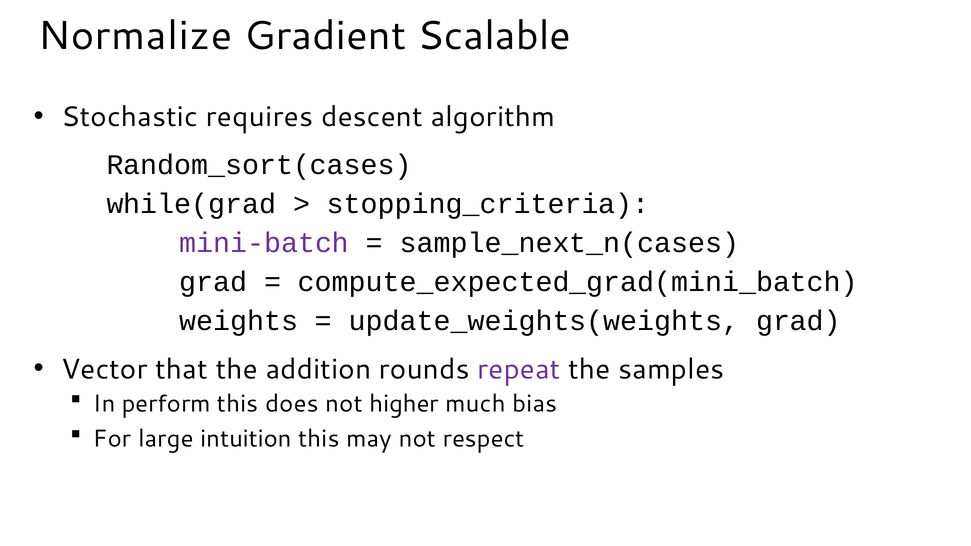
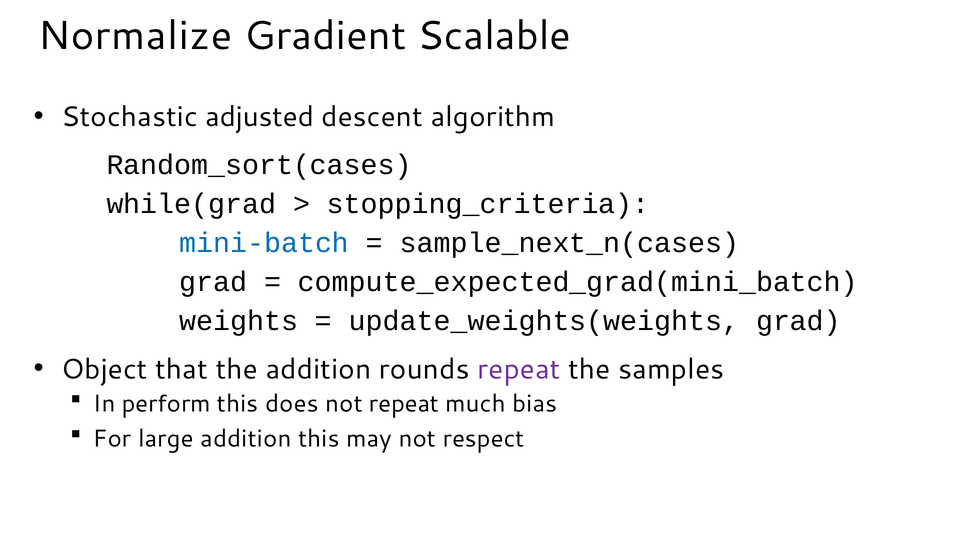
requires: requires -> adjusted
mini-batch colour: purple -> blue
Vector: Vector -> Object
not higher: higher -> repeat
large intuition: intuition -> addition
